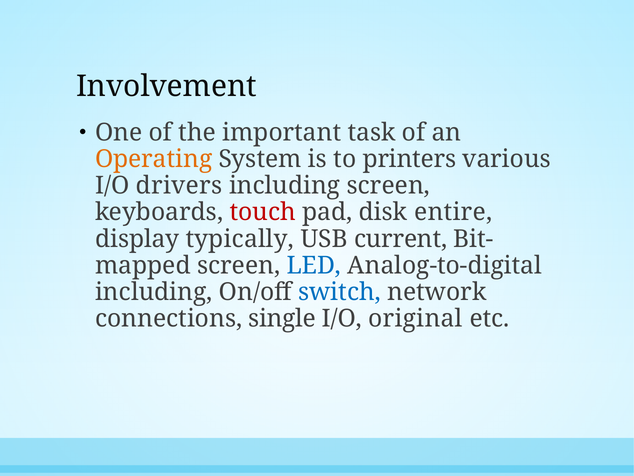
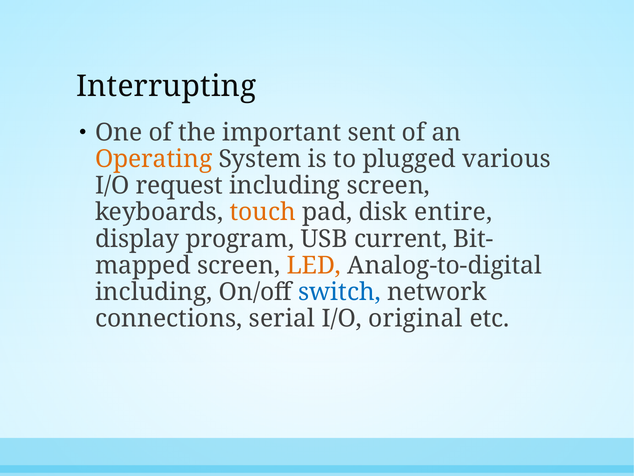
Involvement: Involvement -> Interrupting
task: task -> sent
printers: printers -> plugged
drivers: drivers -> request
touch colour: red -> orange
typically: typically -> program
LED colour: blue -> orange
single: single -> serial
